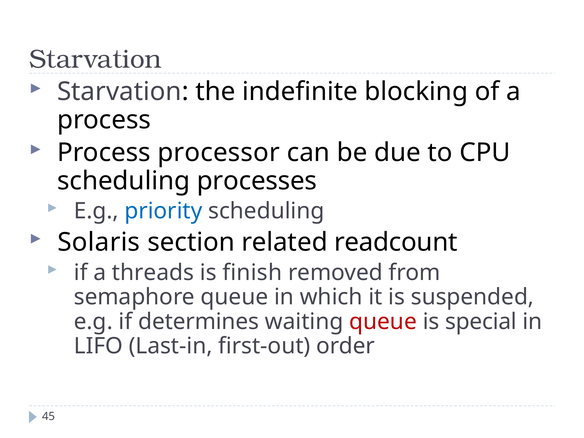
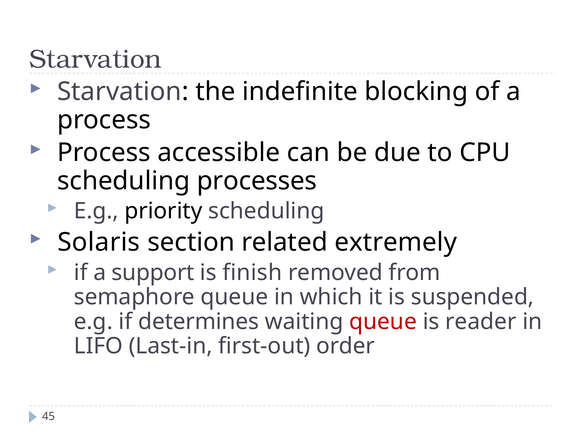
processor: processor -> accessible
priority colour: blue -> black
readcount: readcount -> extremely
threads: threads -> support
special: special -> reader
